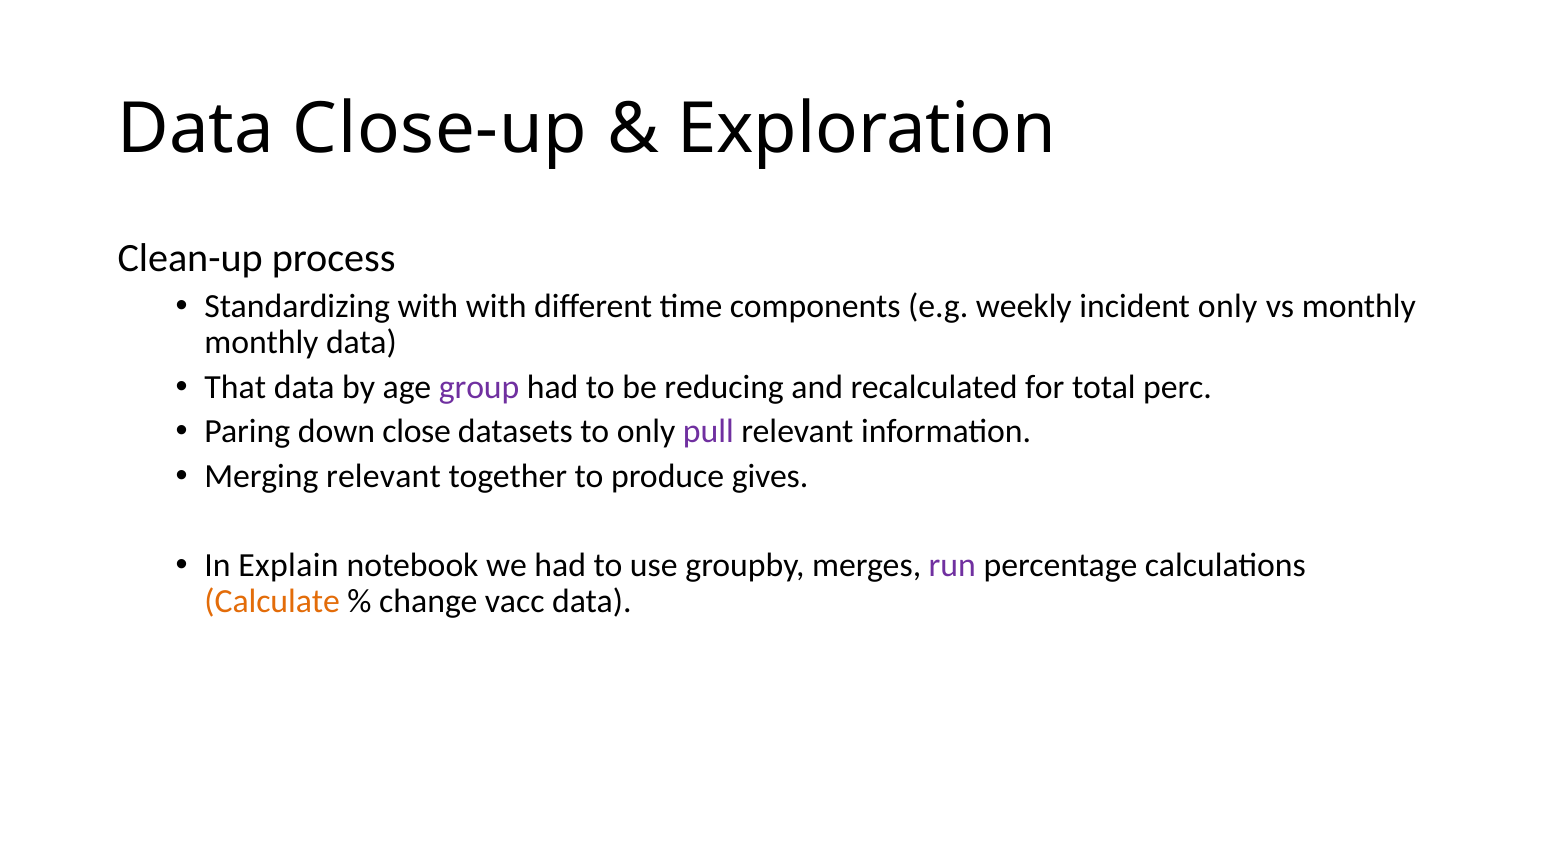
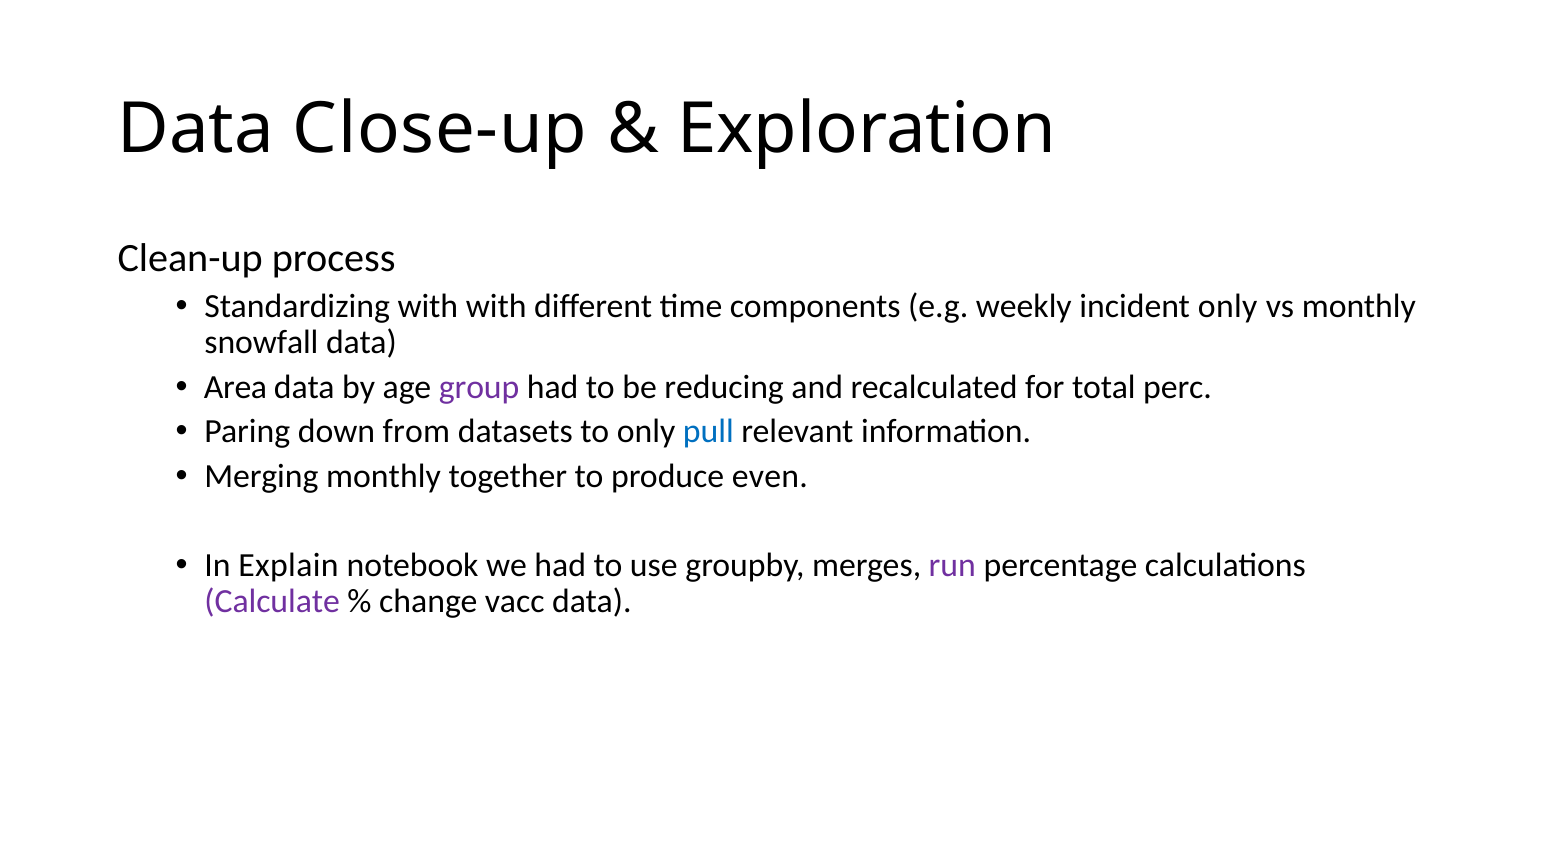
monthly at (261, 343): monthly -> snowfall
That: That -> Area
close: close -> from
pull colour: purple -> blue
Merging relevant: relevant -> monthly
gives: gives -> even
Calculate colour: orange -> purple
